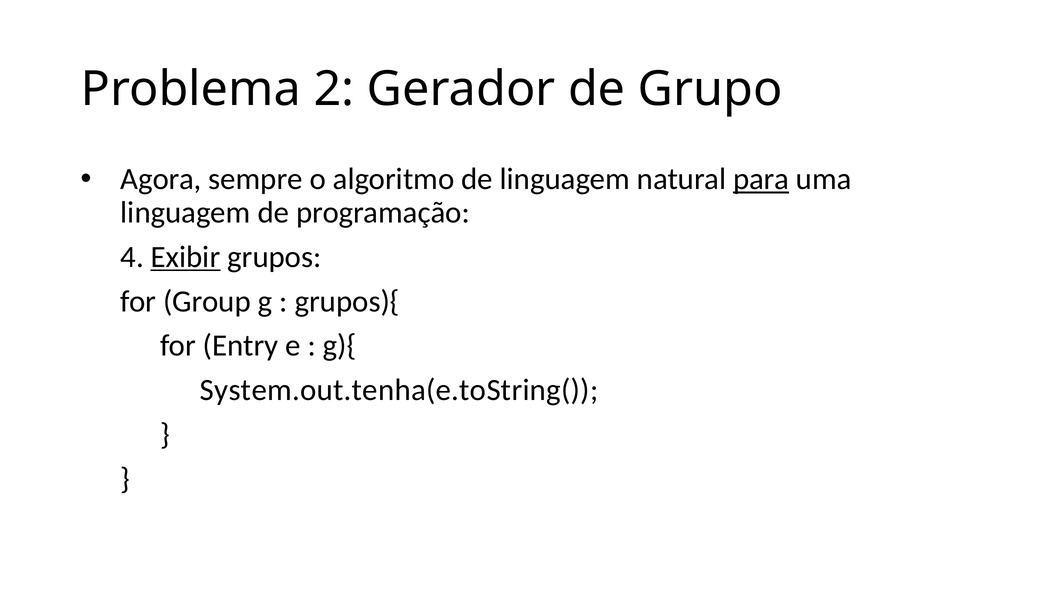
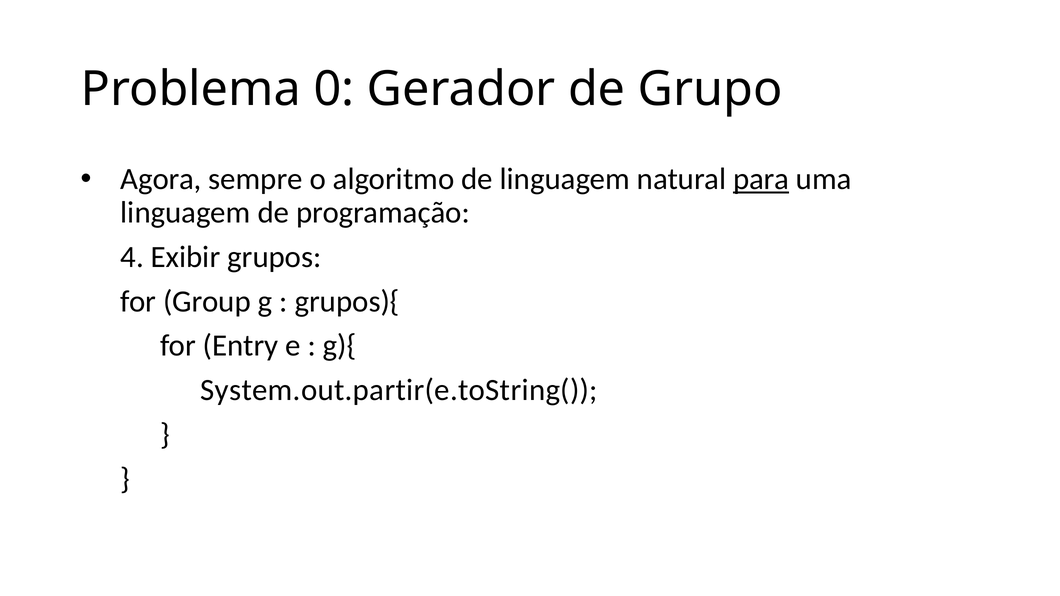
2: 2 -> 0
Exibir underline: present -> none
System.out.tenha(e.toString(: System.out.tenha(e.toString( -> System.out.partir(e.toString(
